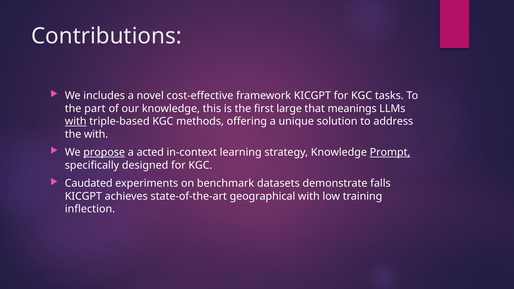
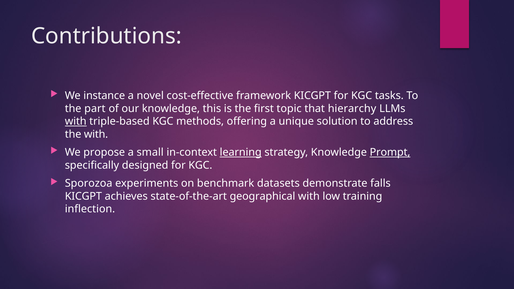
includes: includes -> instance
large: large -> topic
meanings: meanings -> hierarchy
propose underline: present -> none
acted: acted -> small
learning underline: none -> present
Caudated: Caudated -> Sporozoa
